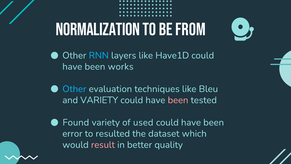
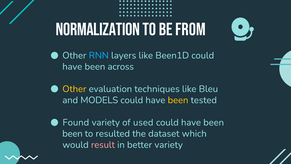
Have1D: Have1D -> Been1D
works: works -> across
Other at (74, 89) colour: light blue -> yellow
and VARIETY: VARIETY -> MODELS
been at (178, 100) colour: pink -> yellow
error at (72, 133): error -> been
better quality: quality -> variety
